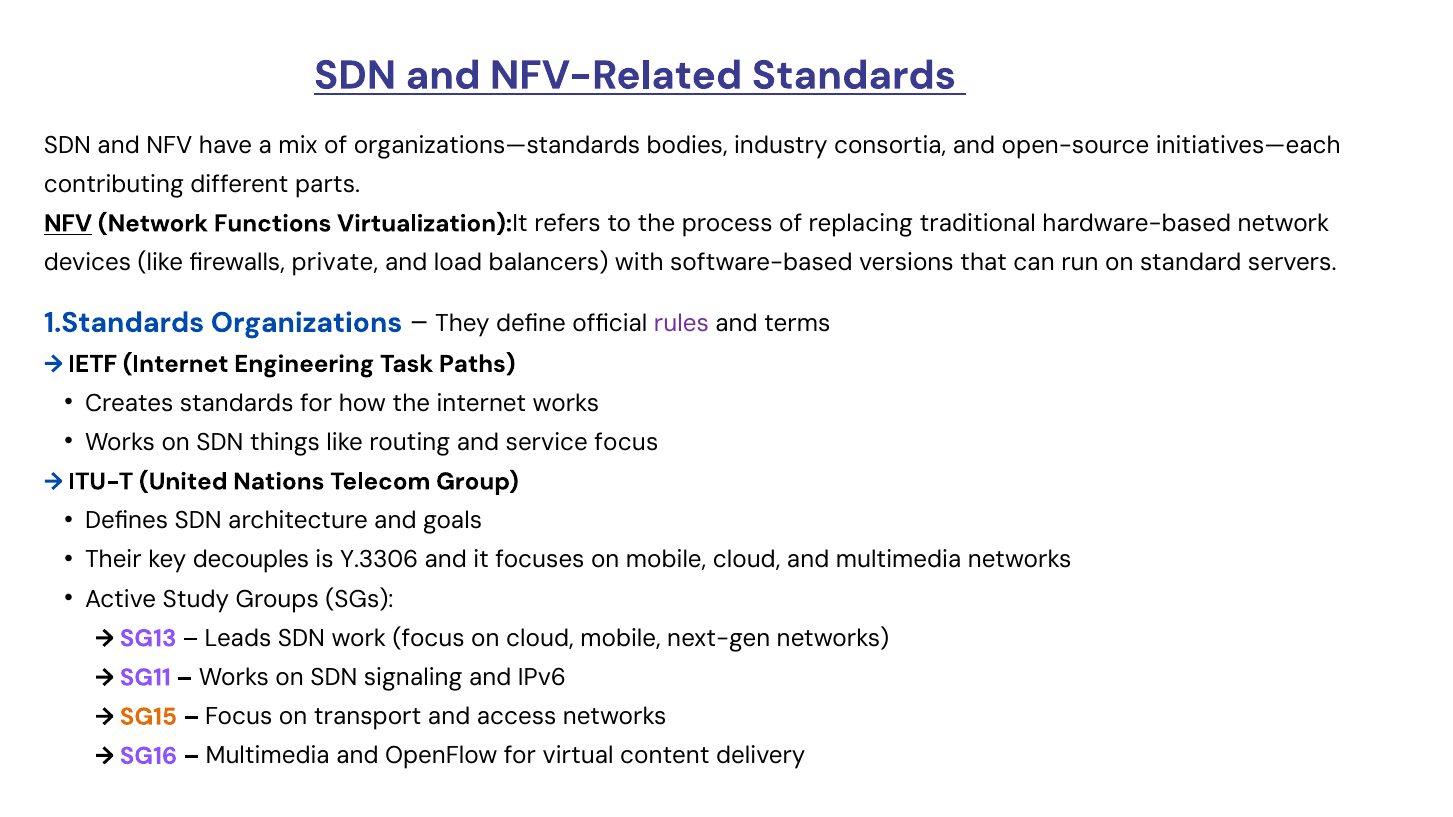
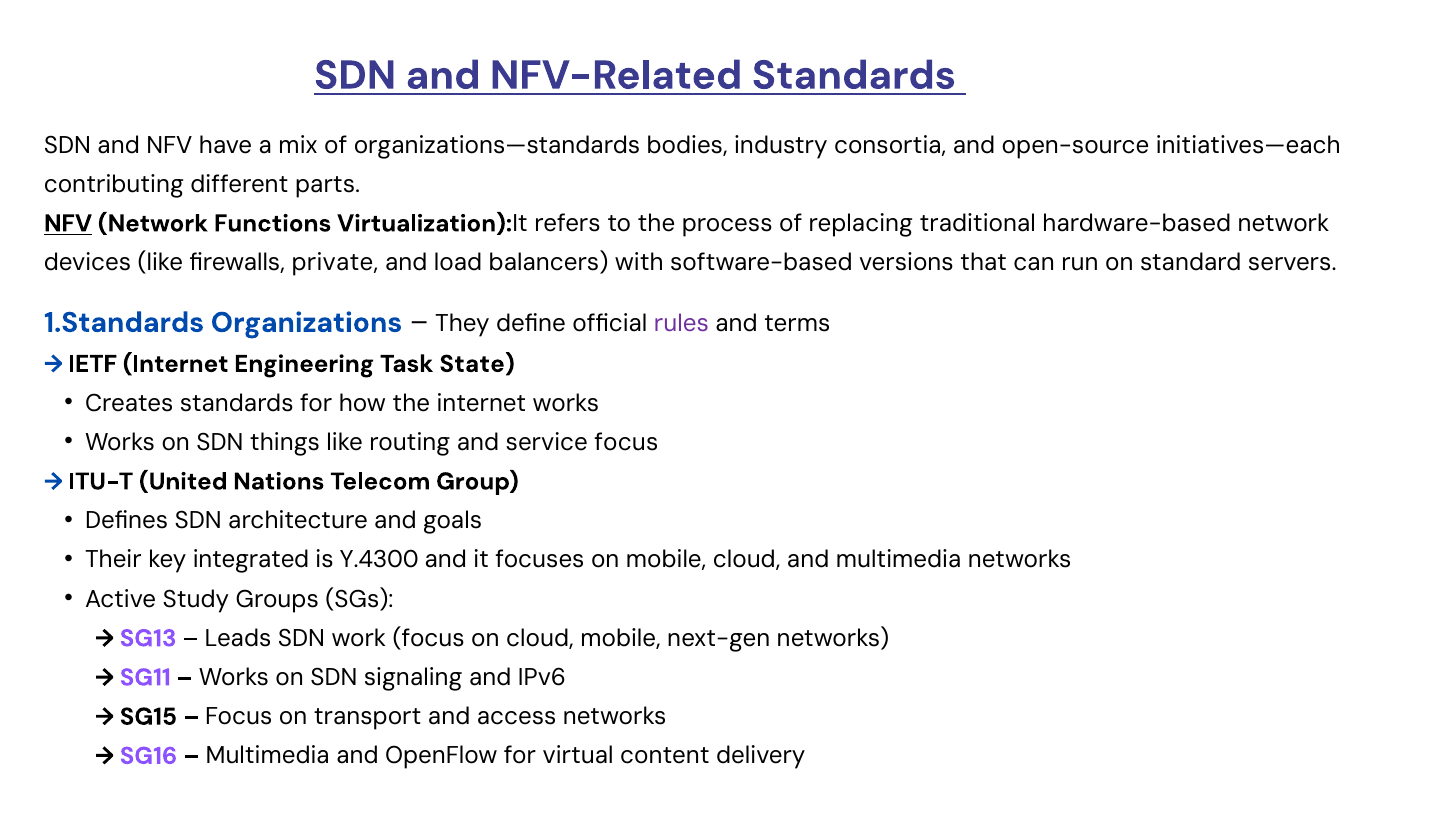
Paths: Paths -> State
decouples: decouples -> integrated
Y.3306: Y.3306 -> Y.4300
SG15 colour: orange -> black
